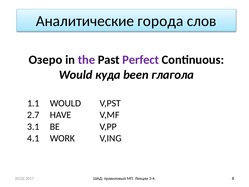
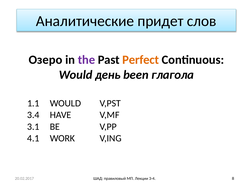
города: города -> придет
Perfect colour: purple -> orange
куда: куда -> день
2.7: 2.7 -> 3.4
